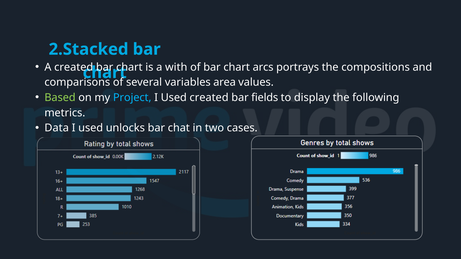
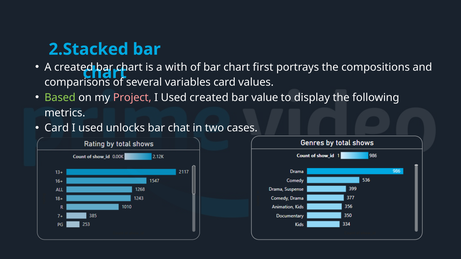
arcs: arcs -> first
variables area: area -> card
Project colour: light blue -> pink
fields: fields -> value
Data at (57, 128): Data -> Card
